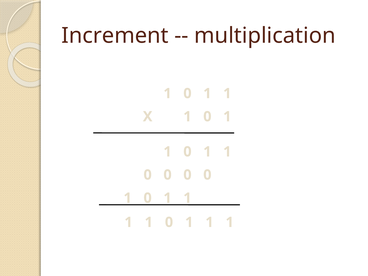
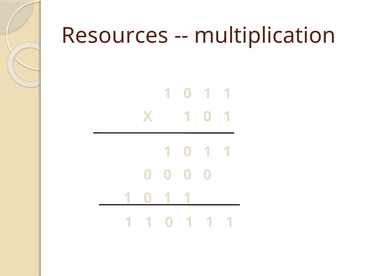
Increment: Increment -> Resources
